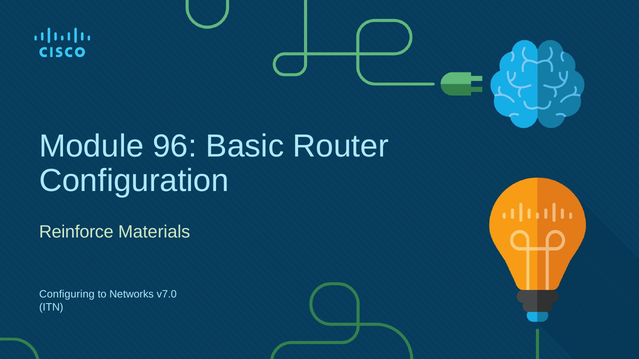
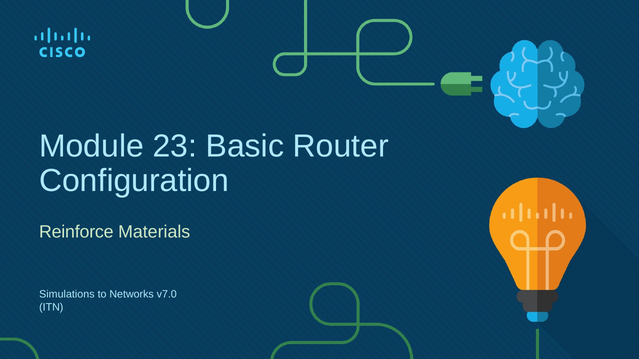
96: 96 -> 23
Configuring: Configuring -> Simulations
